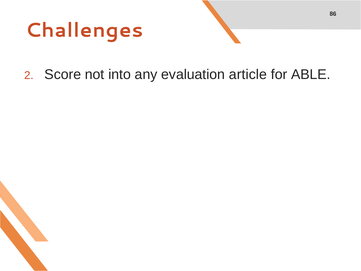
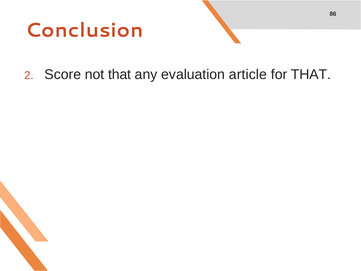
Challenges: Challenges -> Conclusion
not into: into -> that
for ABLE: ABLE -> THAT
